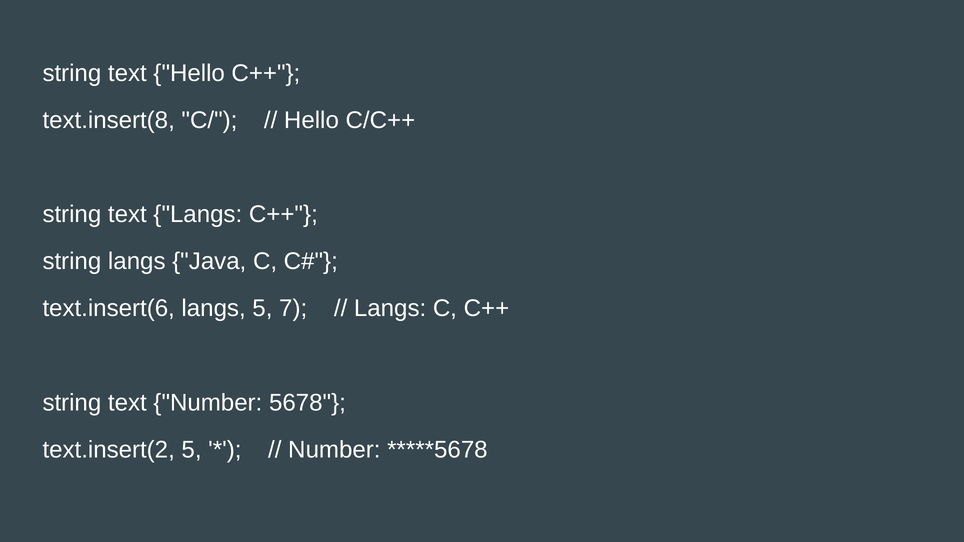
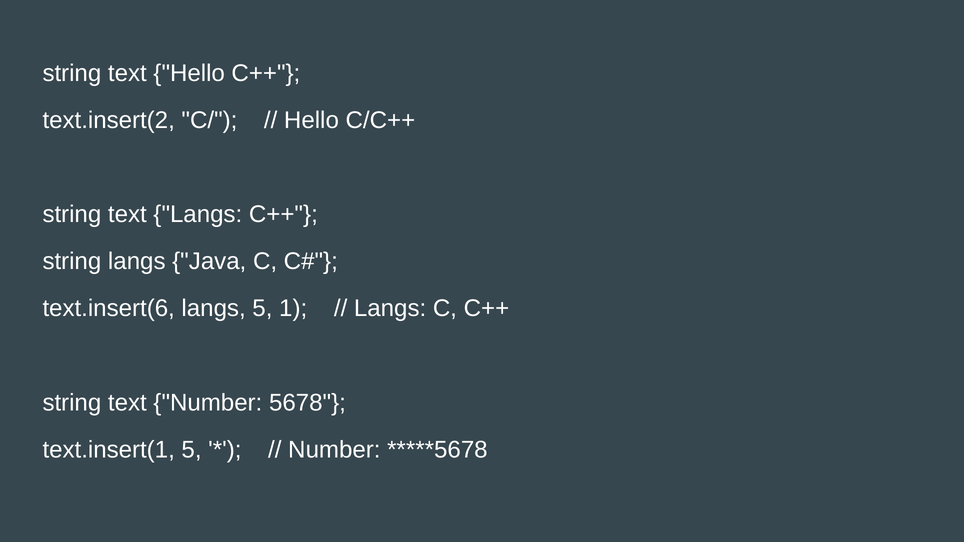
text.insert(8: text.insert(8 -> text.insert(2
7: 7 -> 1
text.insert(2: text.insert(2 -> text.insert(1
